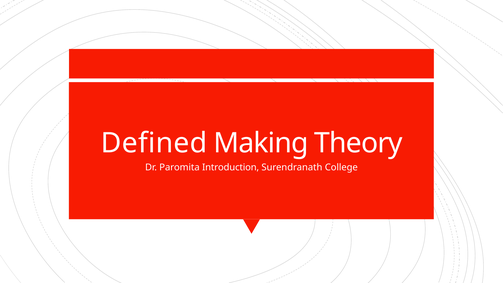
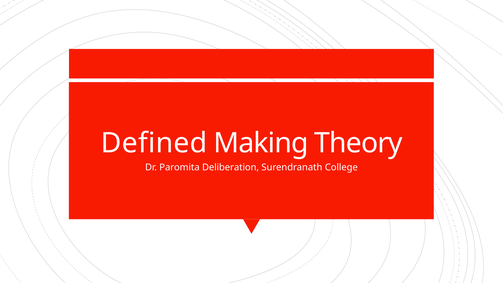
Introduction: Introduction -> Deliberation
